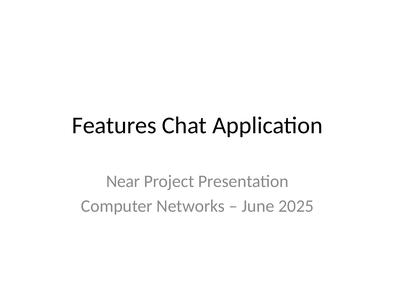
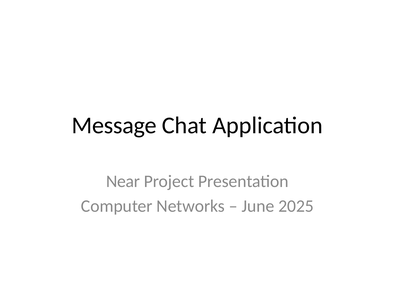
Features: Features -> Message
